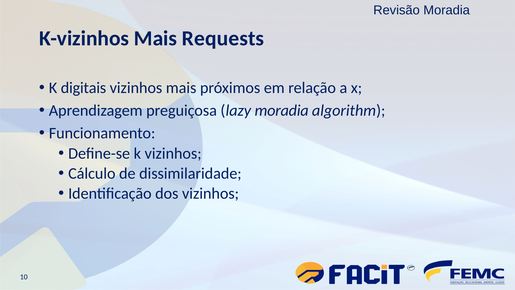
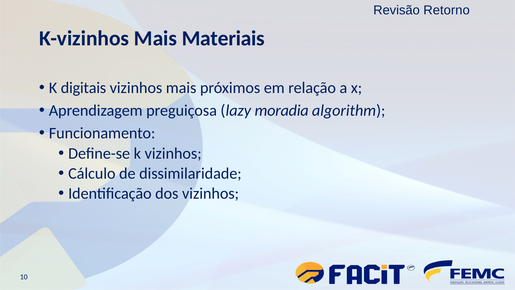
Revisão Moradia: Moradia -> Retorno
Requests: Requests -> Materiais
